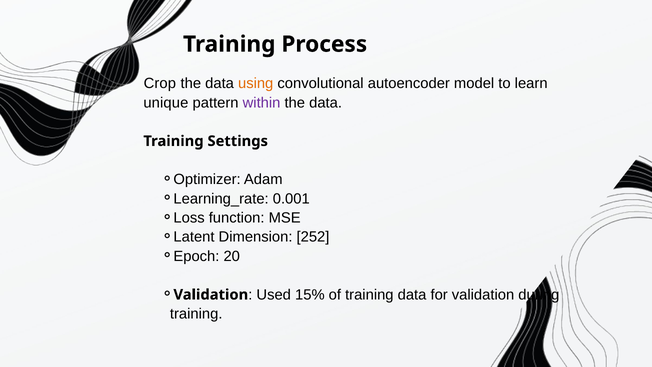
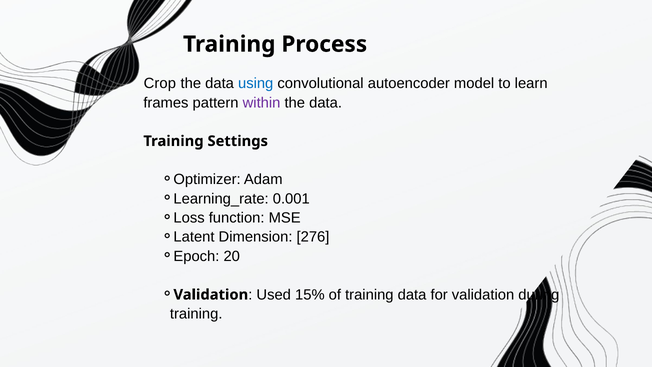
using colour: orange -> blue
unique: unique -> frames
252: 252 -> 276
